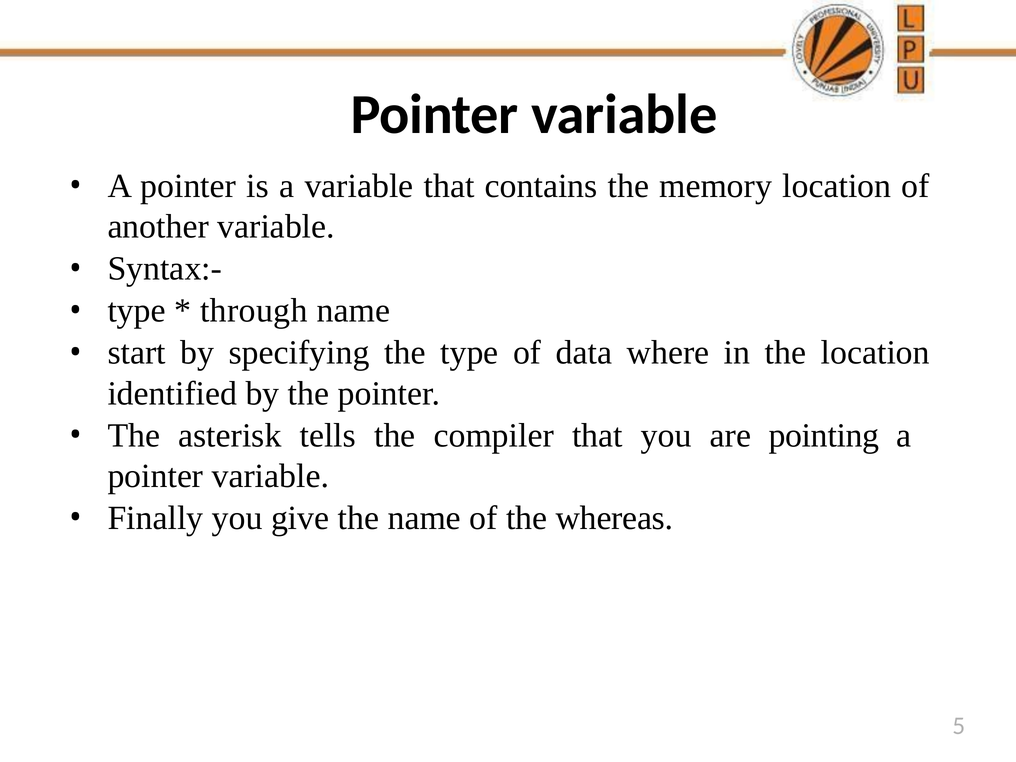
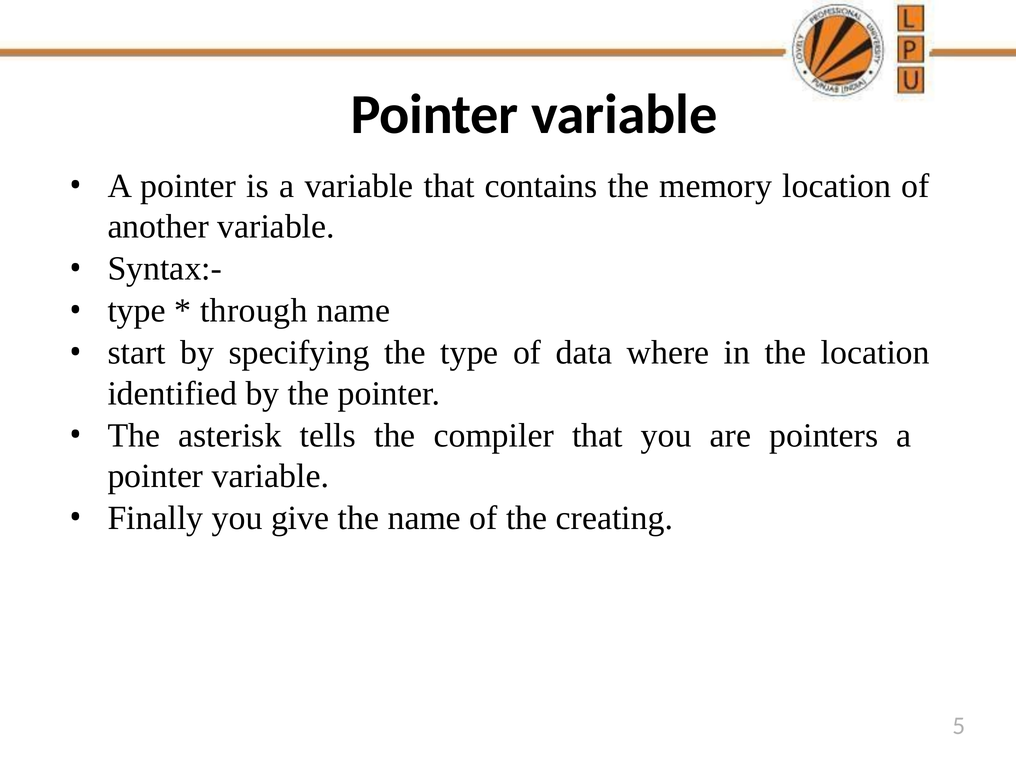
pointing: pointing -> pointers
whereas: whereas -> creating
